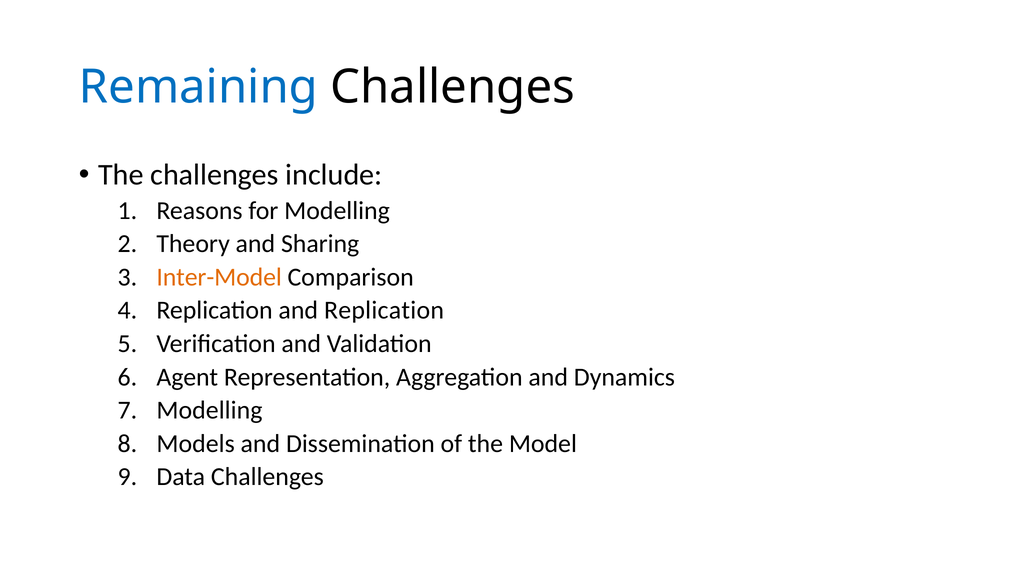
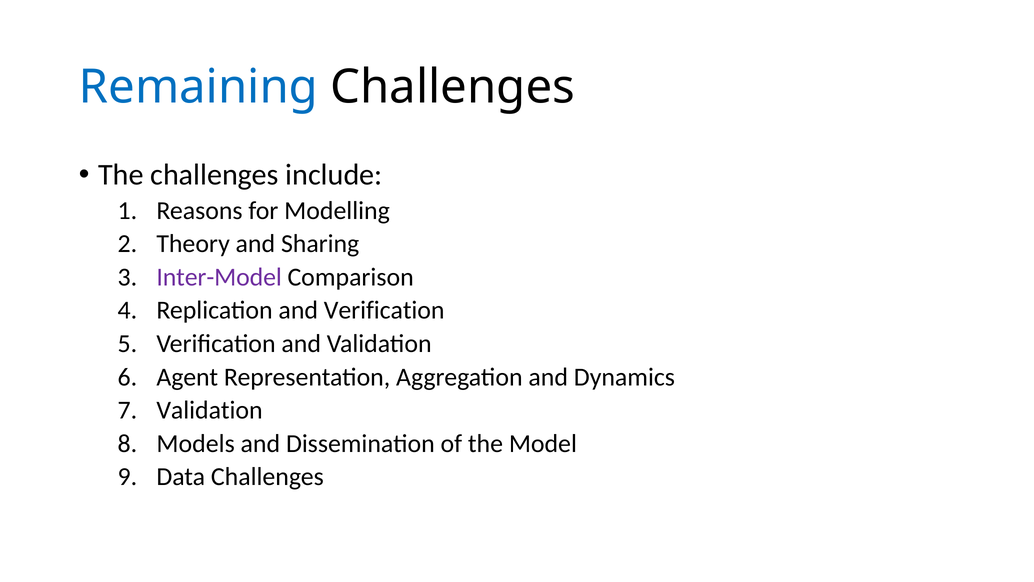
Inter-Model colour: orange -> purple
and Replication: Replication -> Verification
Modelling at (209, 410): Modelling -> Validation
